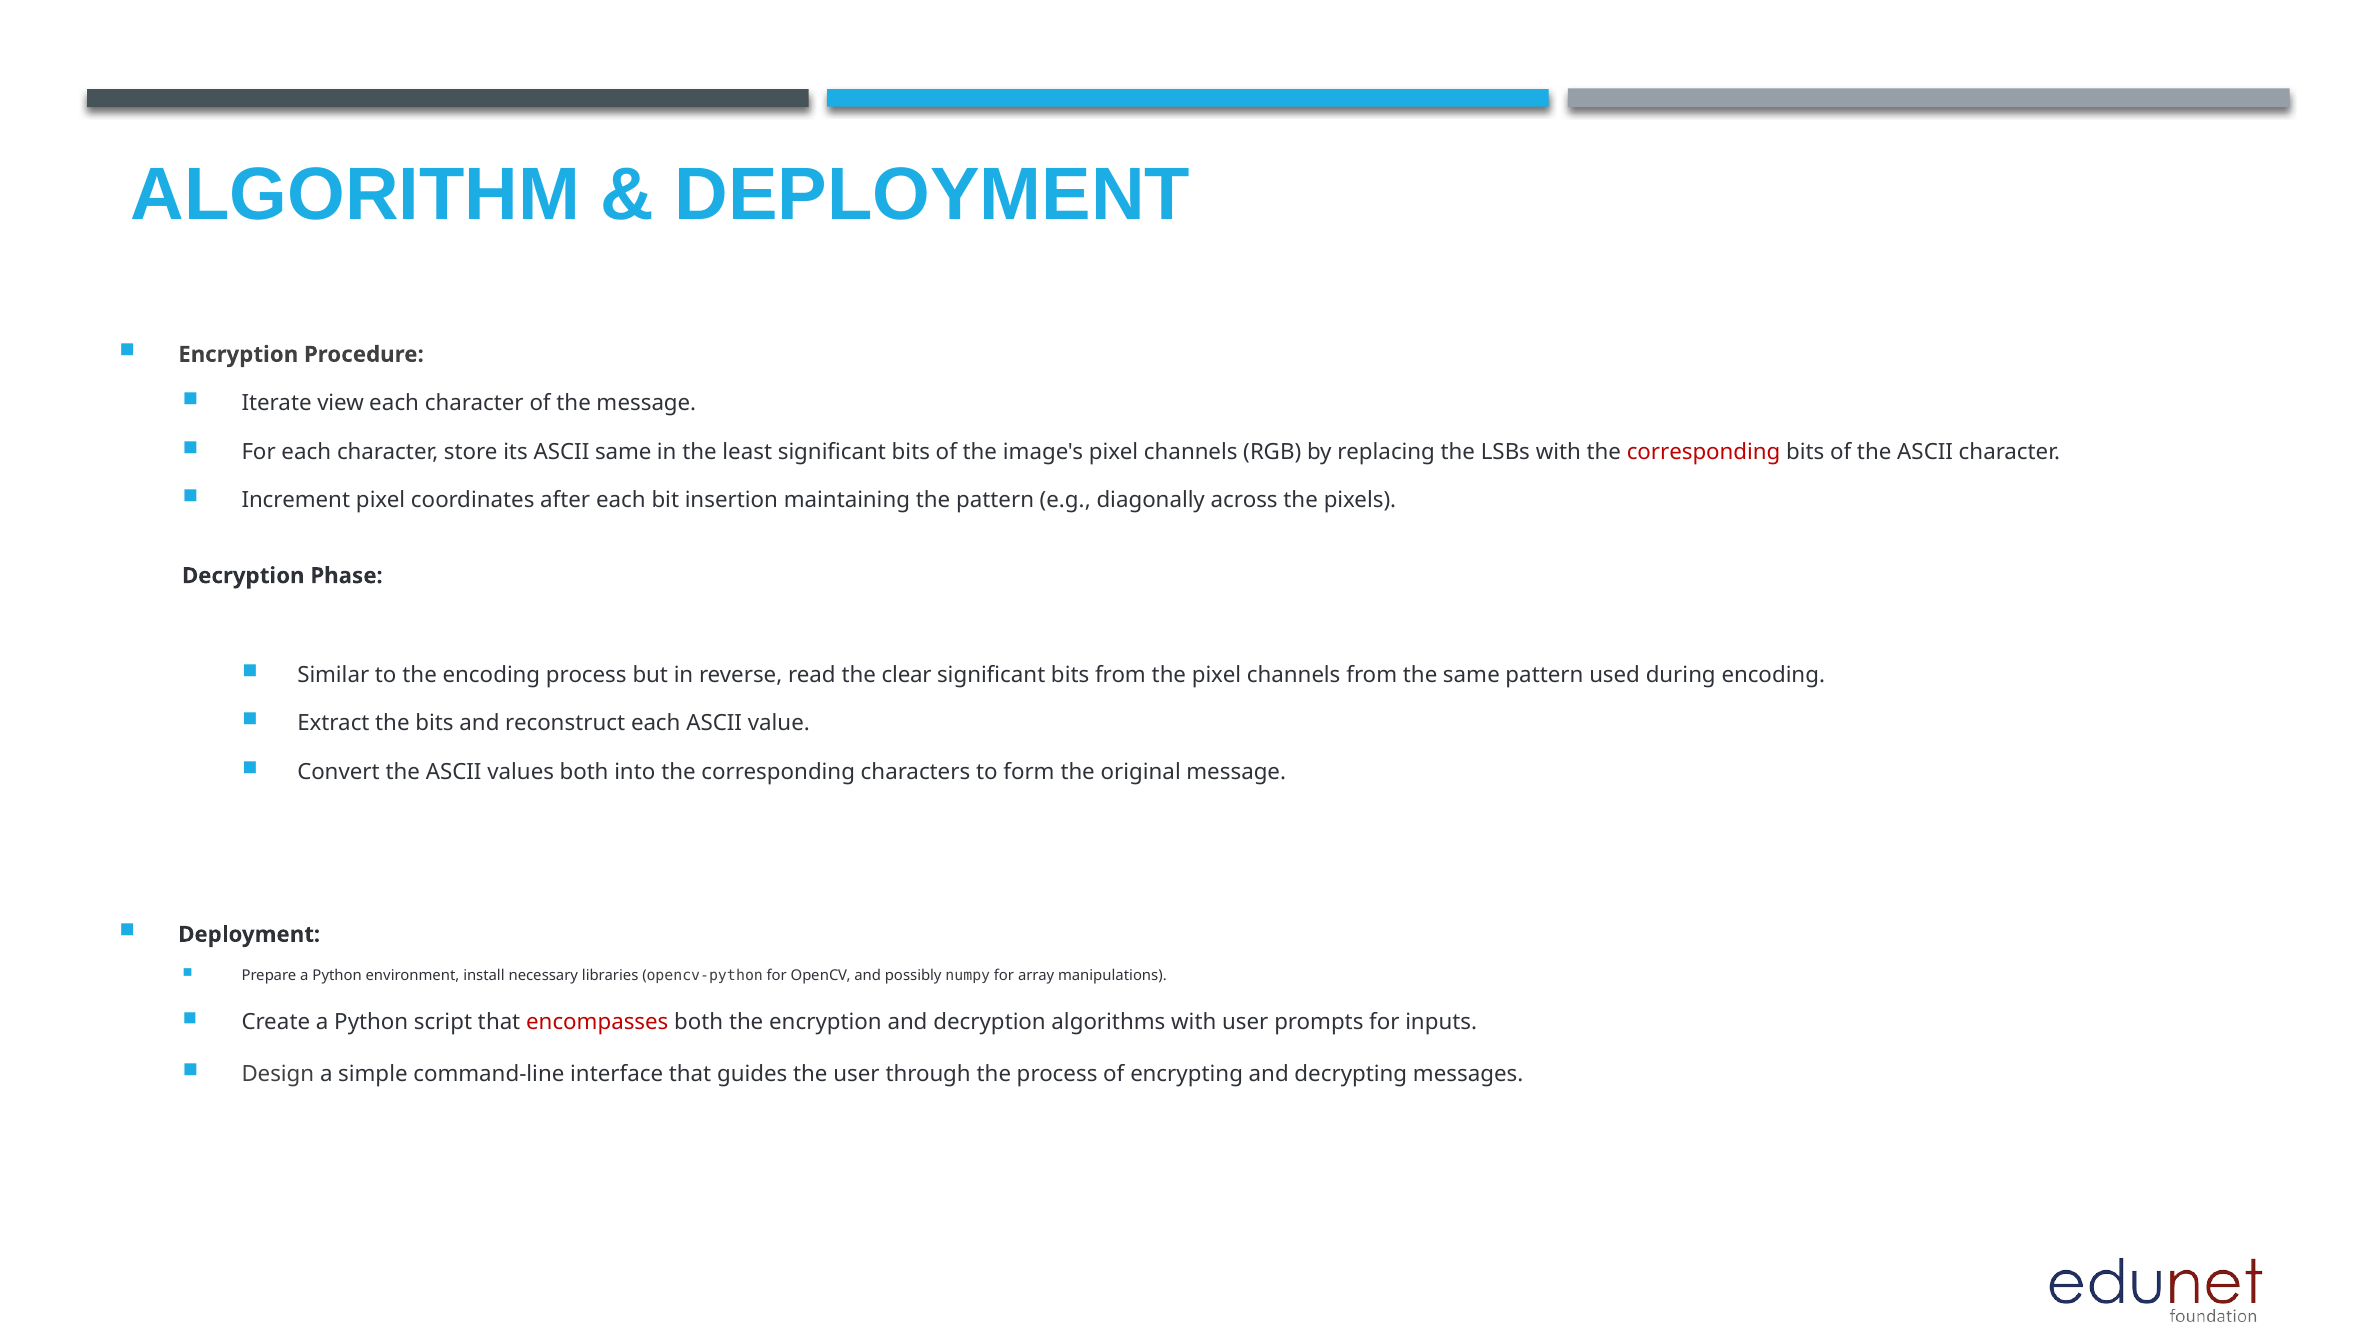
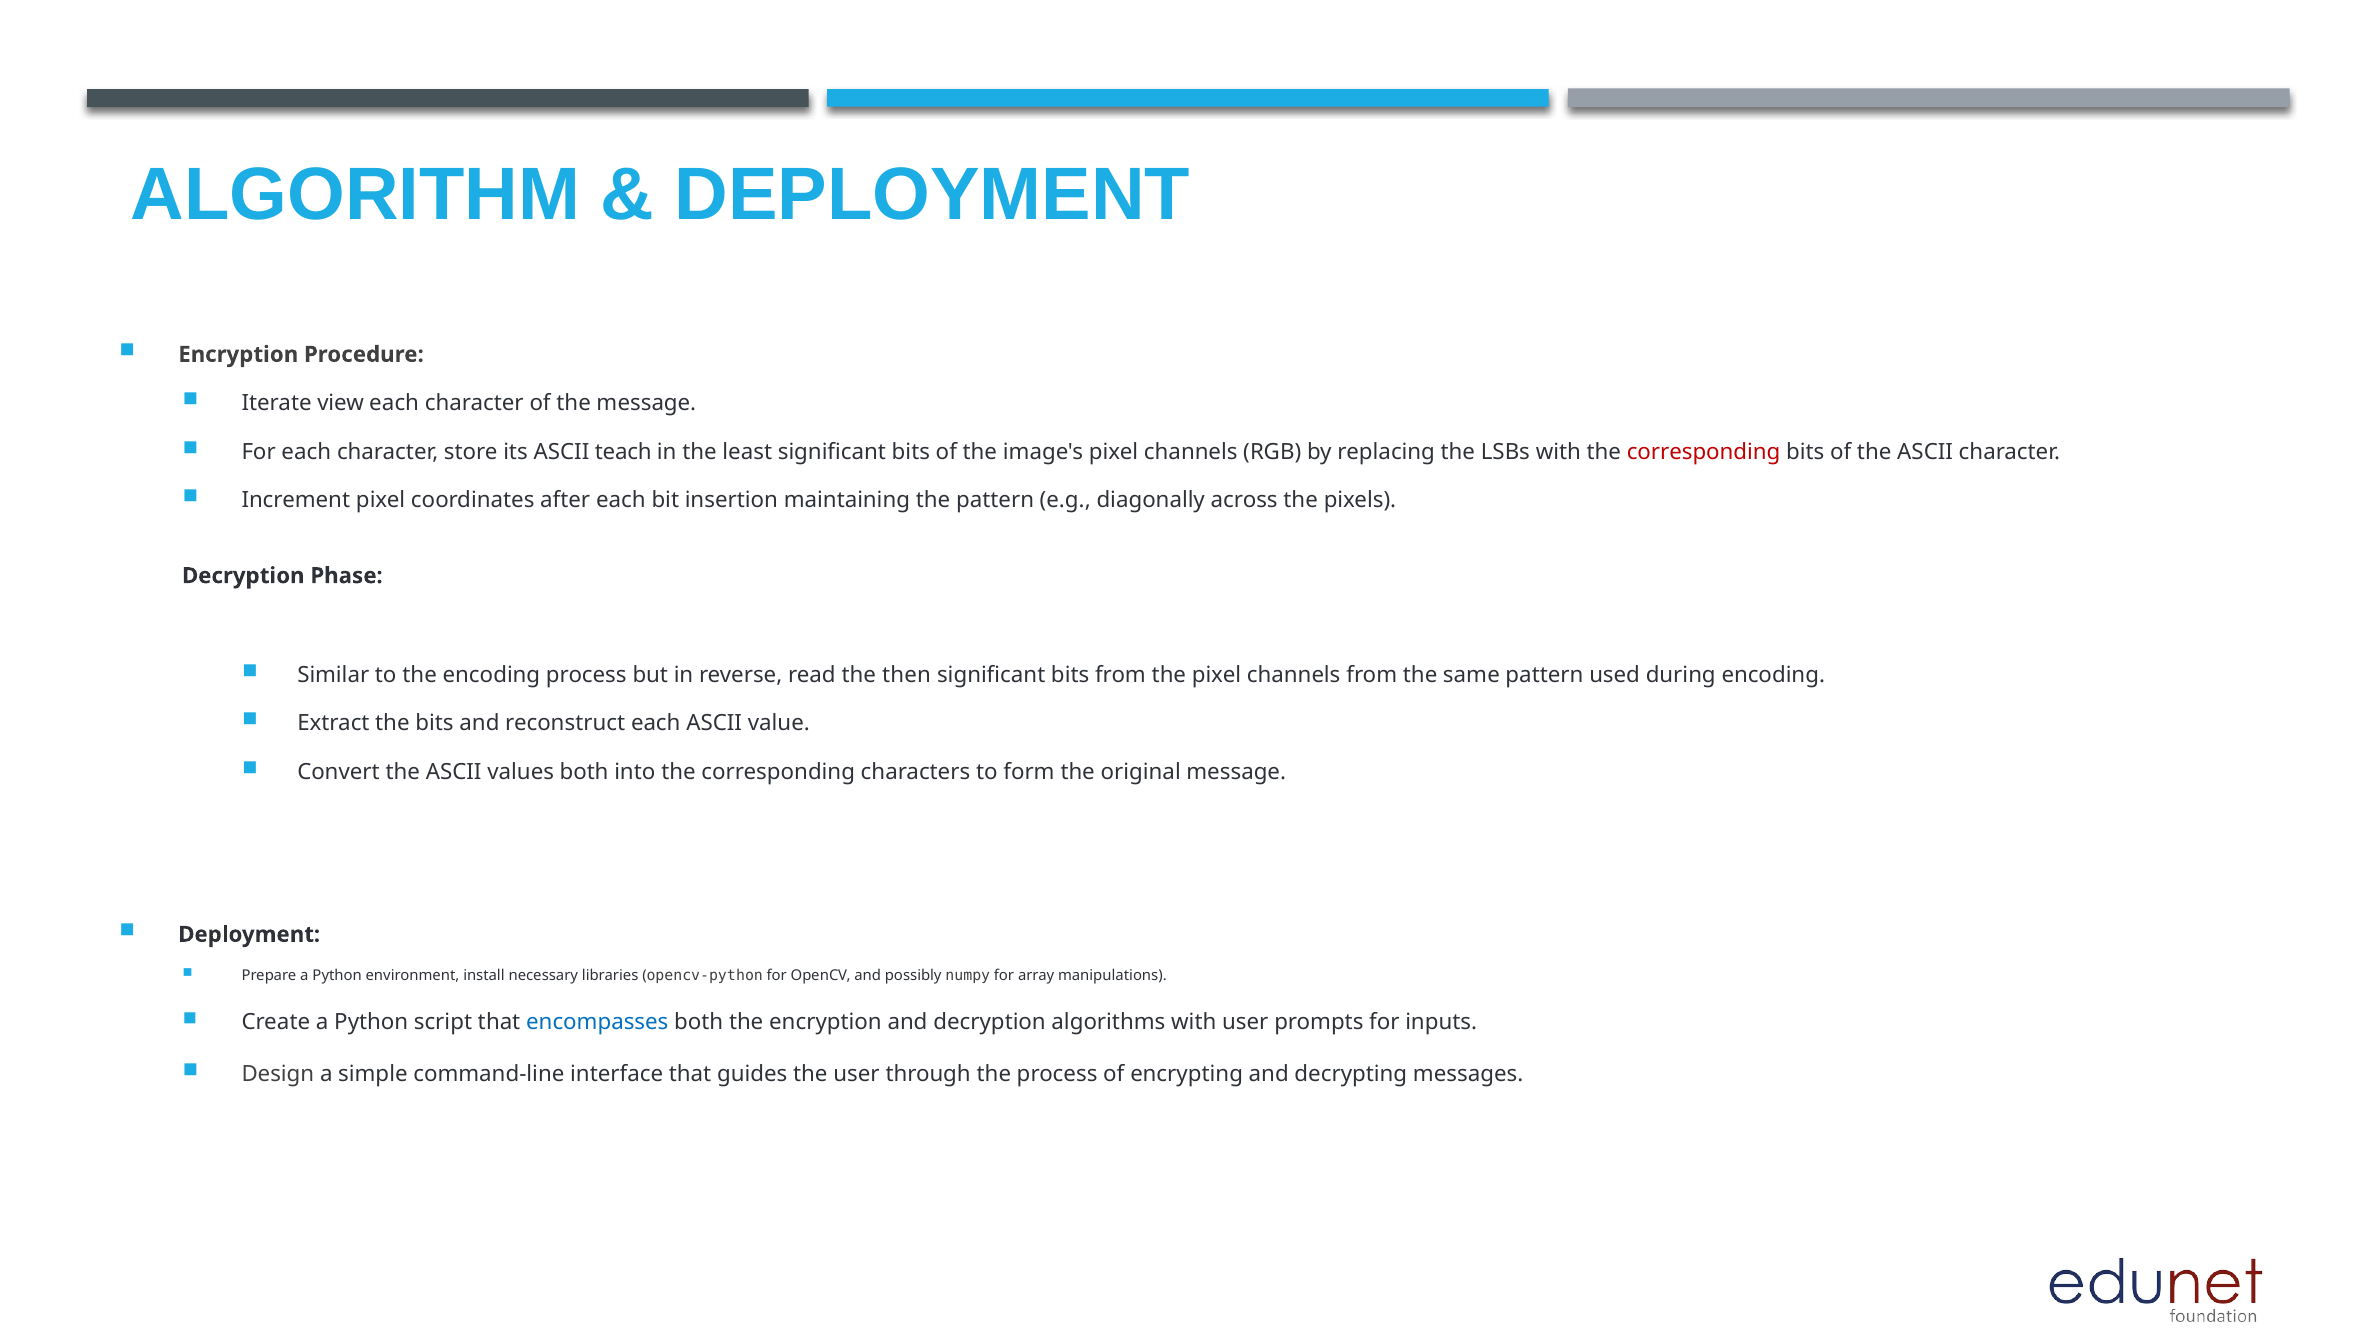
ASCII same: same -> teach
clear: clear -> then
encompasses colour: red -> blue
